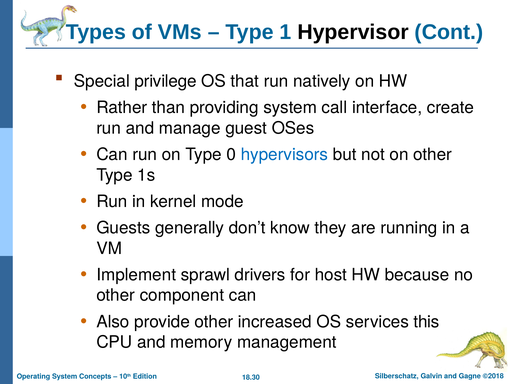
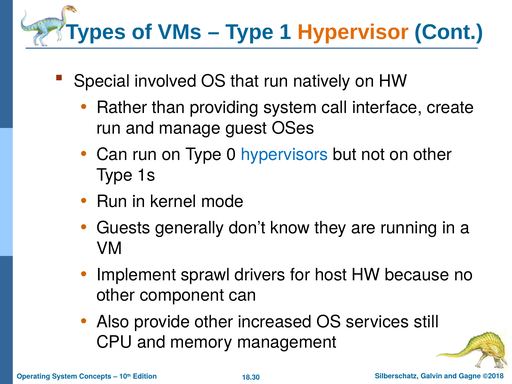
Hypervisor colour: black -> orange
privilege: privilege -> involved
this: this -> still
